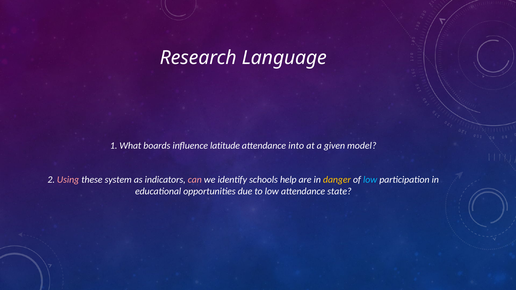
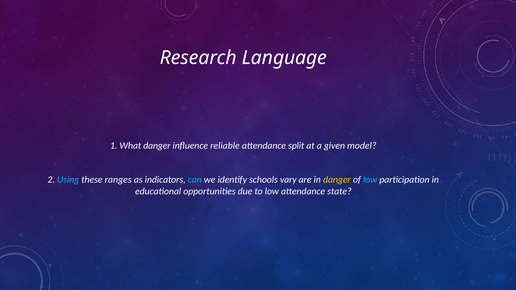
What boards: boards -> danger
latitude: latitude -> reliable
into: into -> split
Using colour: pink -> light blue
system: system -> ranges
can colour: pink -> light blue
help: help -> vary
